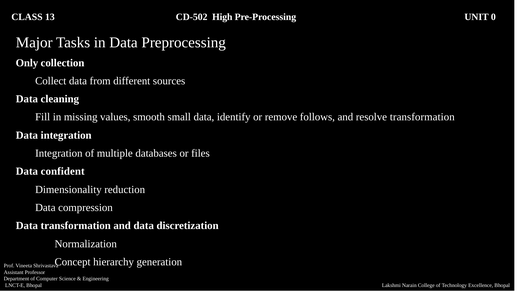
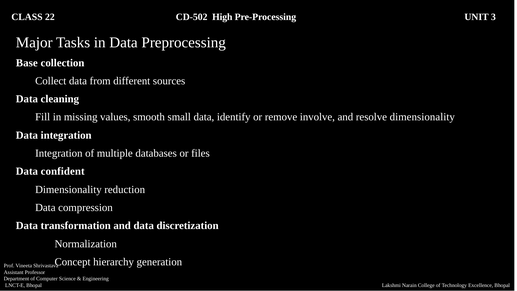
13: 13 -> 22
0: 0 -> 3
Only: Only -> Base
follows: follows -> involve
resolve transformation: transformation -> dimensionality
